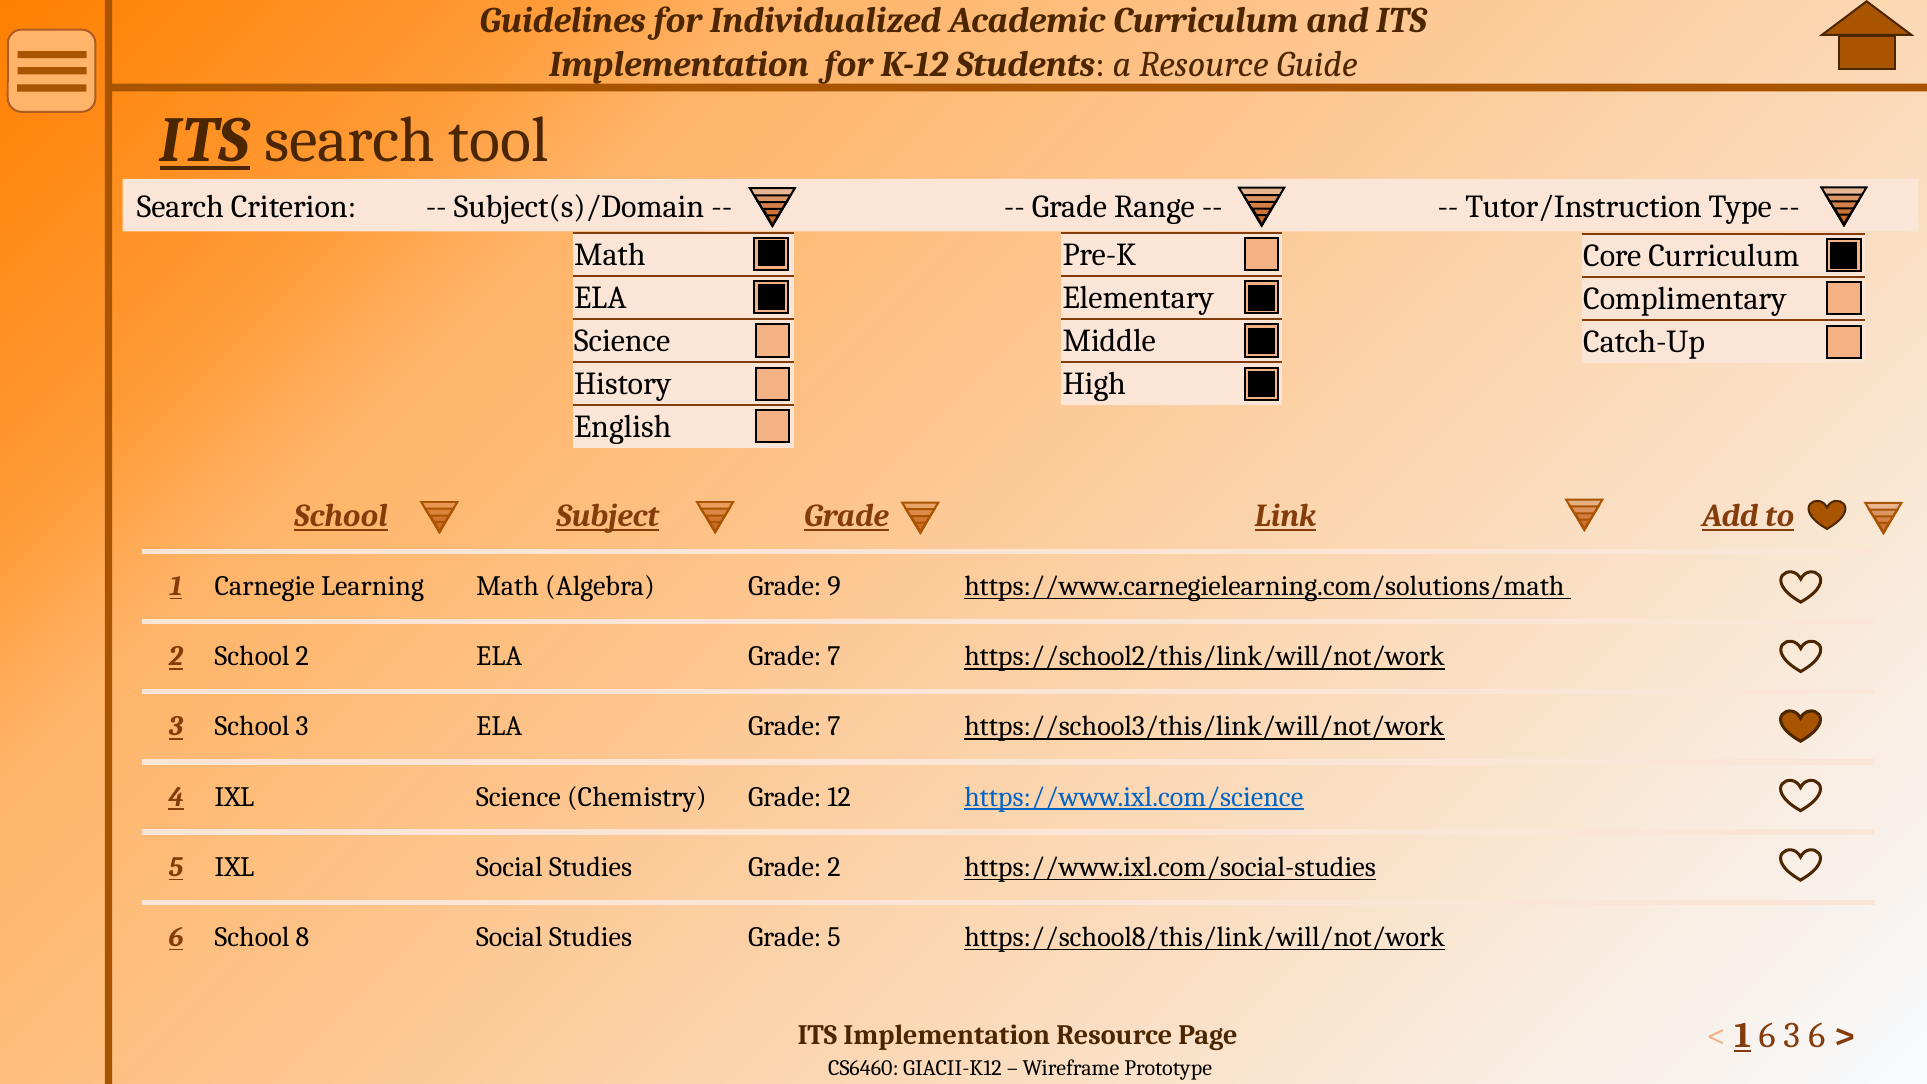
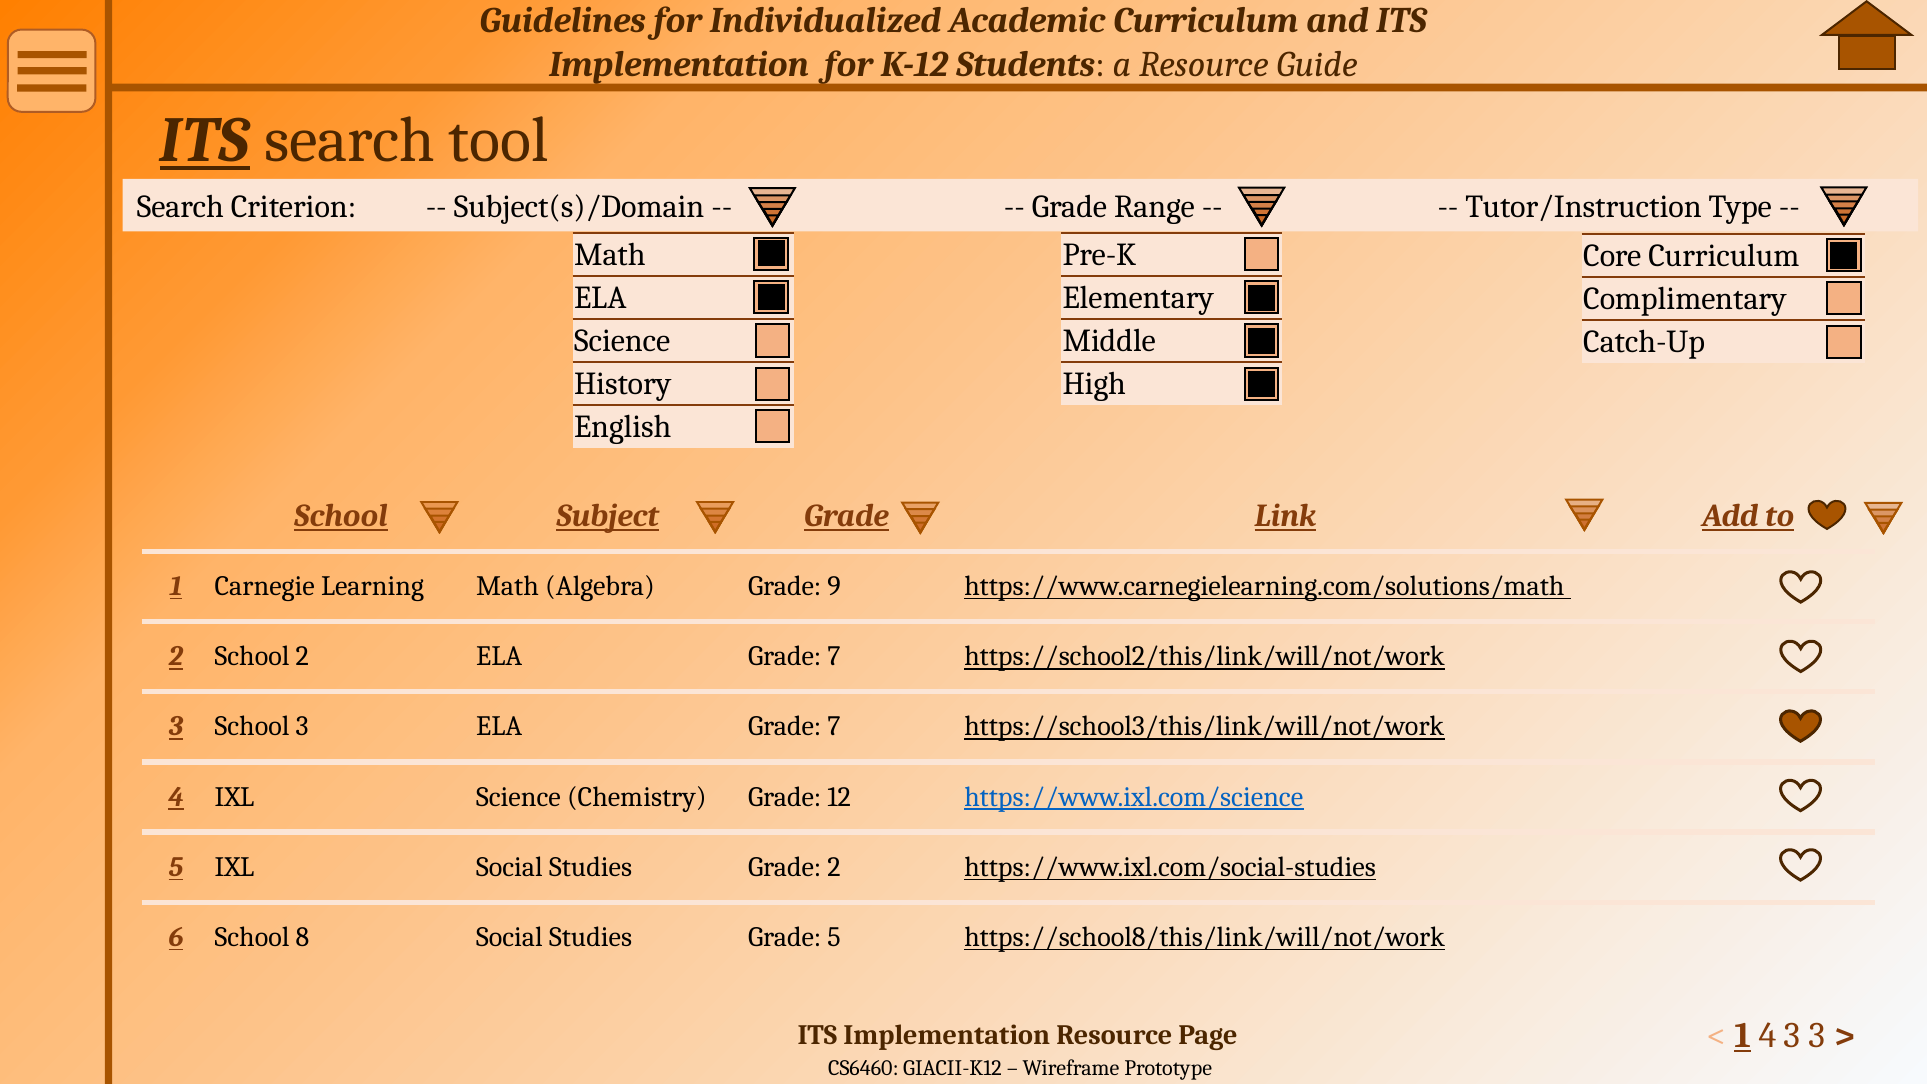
1 6: 6 -> 4
3 6: 6 -> 3
